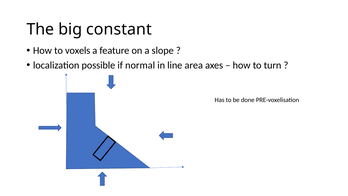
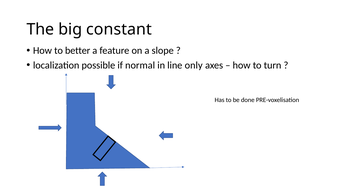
voxels: voxels -> better
area: area -> only
